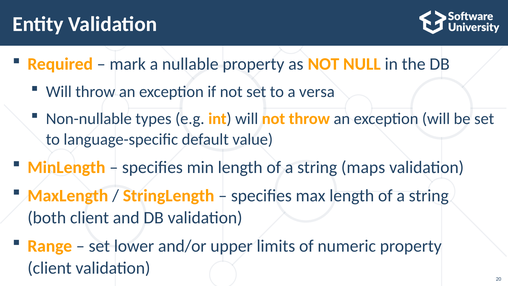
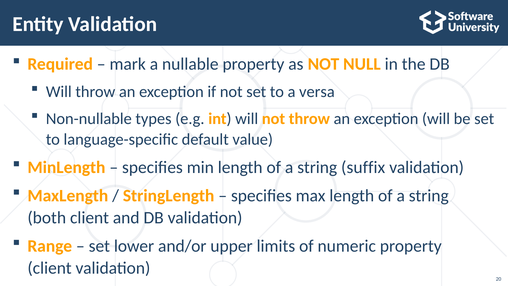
maps: maps -> suffix
